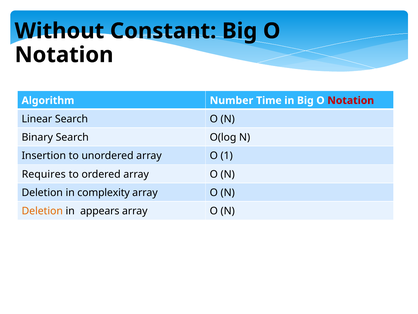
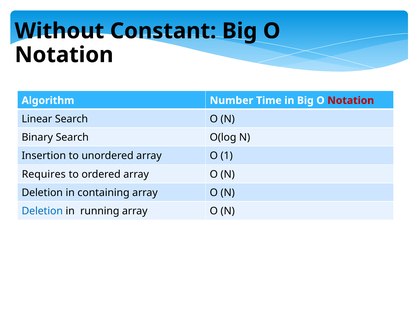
complexity: complexity -> containing
Deletion at (42, 211) colour: orange -> blue
appears: appears -> running
